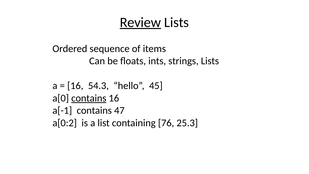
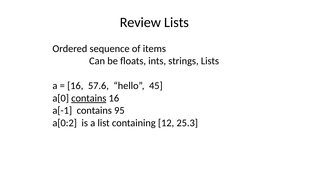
Review underline: present -> none
54.3: 54.3 -> 57.6
47: 47 -> 95
76: 76 -> 12
